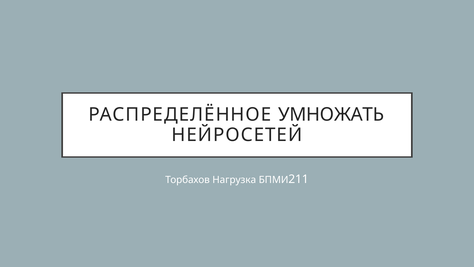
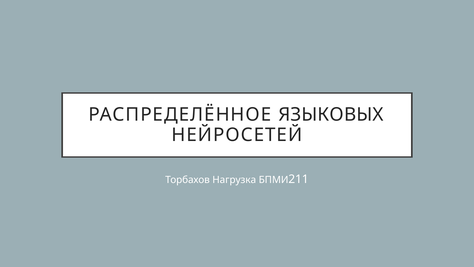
УМНОЖАТЬ: УМНОЖАТЬ -> ЯЗЫКОВЫХ
